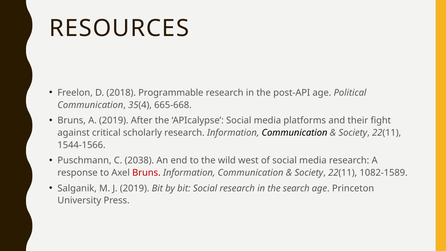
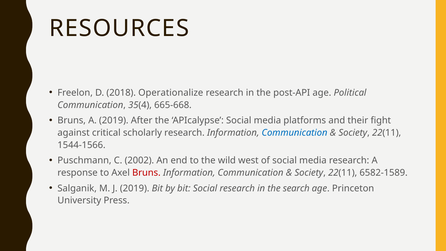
Programmable: Programmable -> Operationalize
Communication at (295, 133) colour: black -> blue
2038: 2038 -> 2002
1082-1589: 1082-1589 -> 6582-1589
